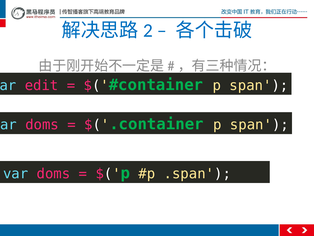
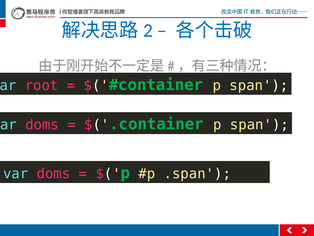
edit: edit -> root
